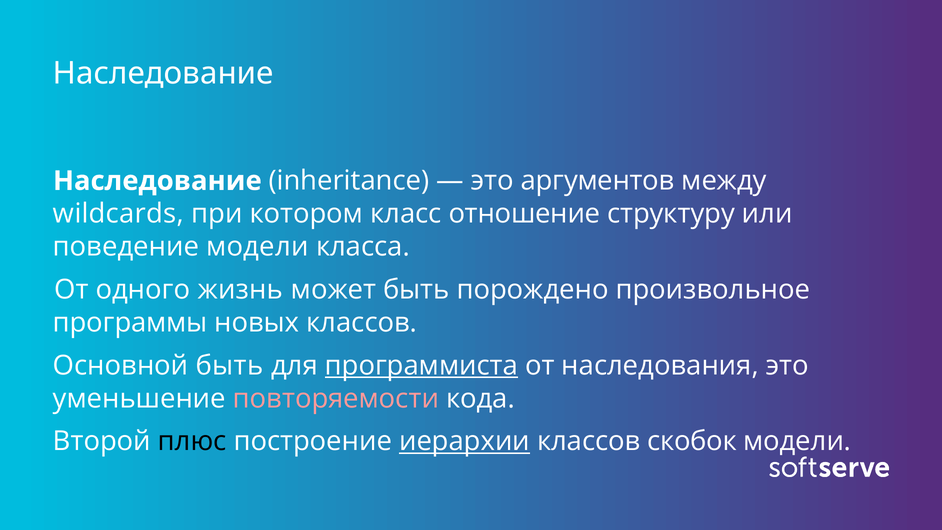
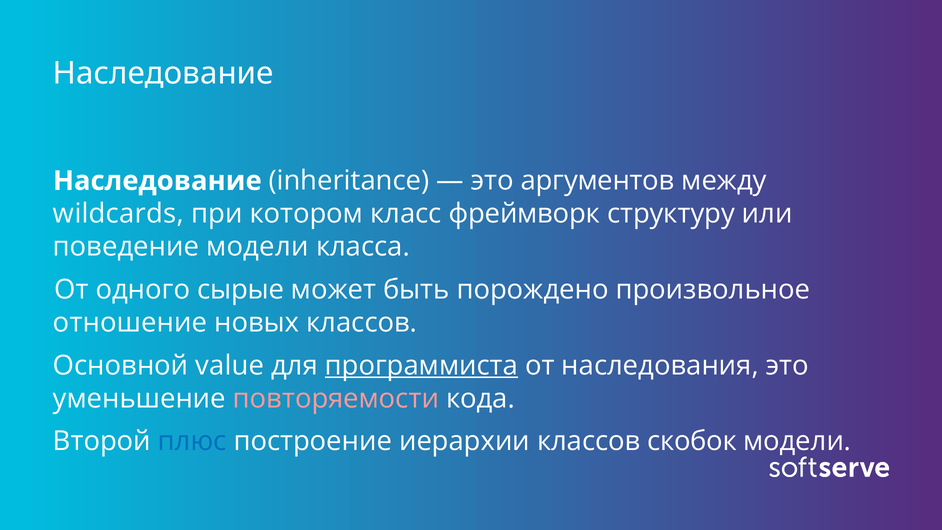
отношение: отношение -> фреймворк
жизнь: жизнь -> сырые
программы: программы -> отношение
Основной быть: быть -> value
плюс colour: black -> blue
иерархии underline: present -> none
